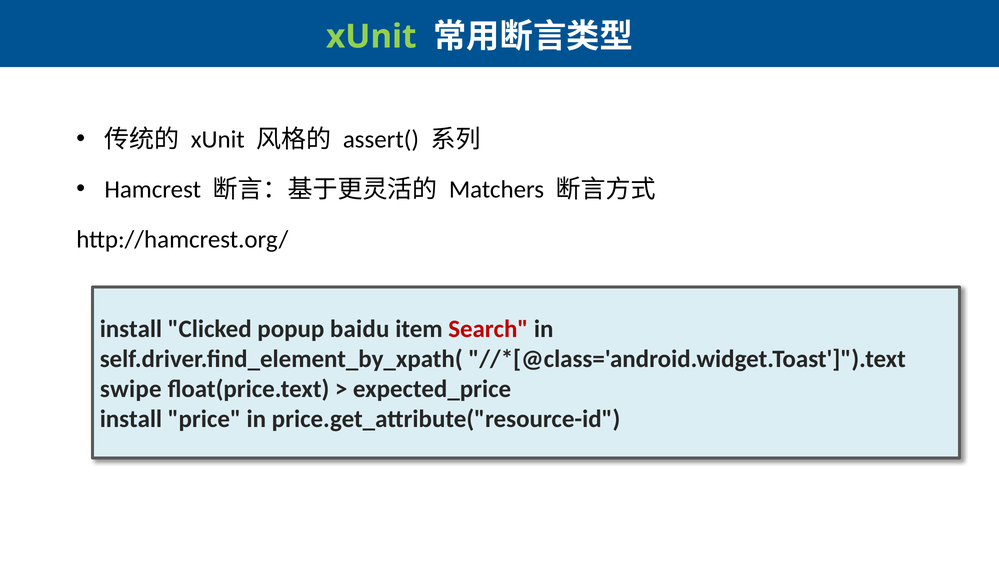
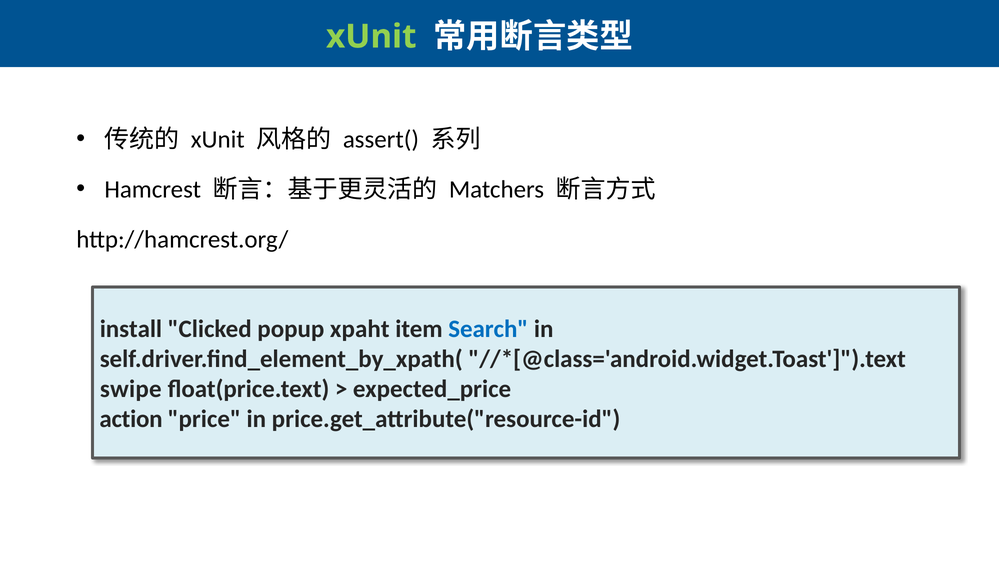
baidu: baidu -> xpaht
Search colour: red -> blue
install at (131, 419): install -> action
